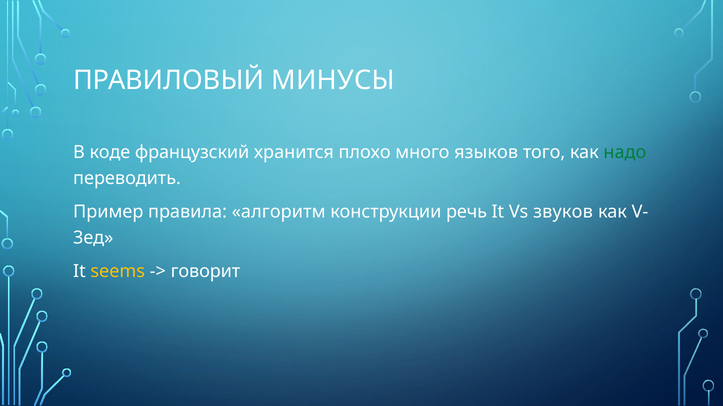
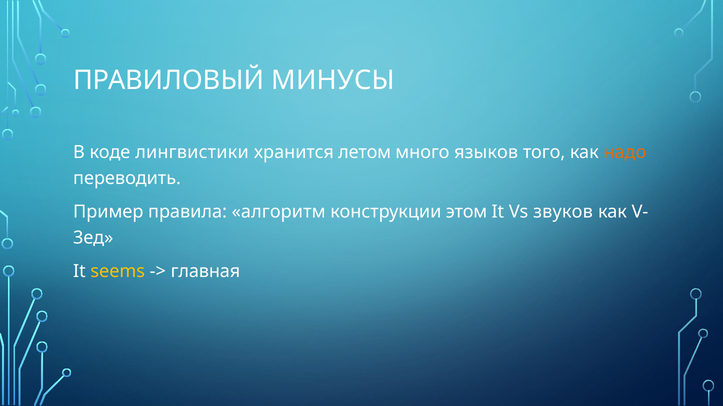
французский: французский -> лингвистики
плохо: плохо -> летом
надо colour: green -> orange
речь: речь -> этом
говорит: говорит -> главная
